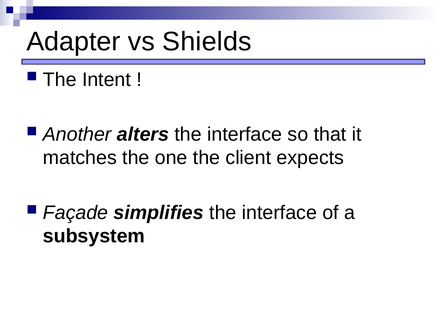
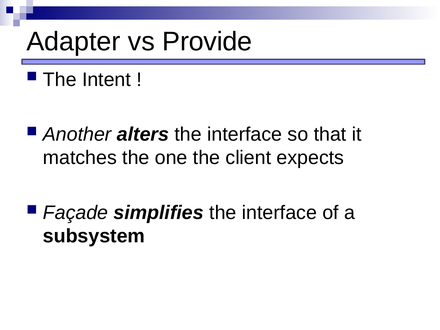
Shields: Shields -> Provide
